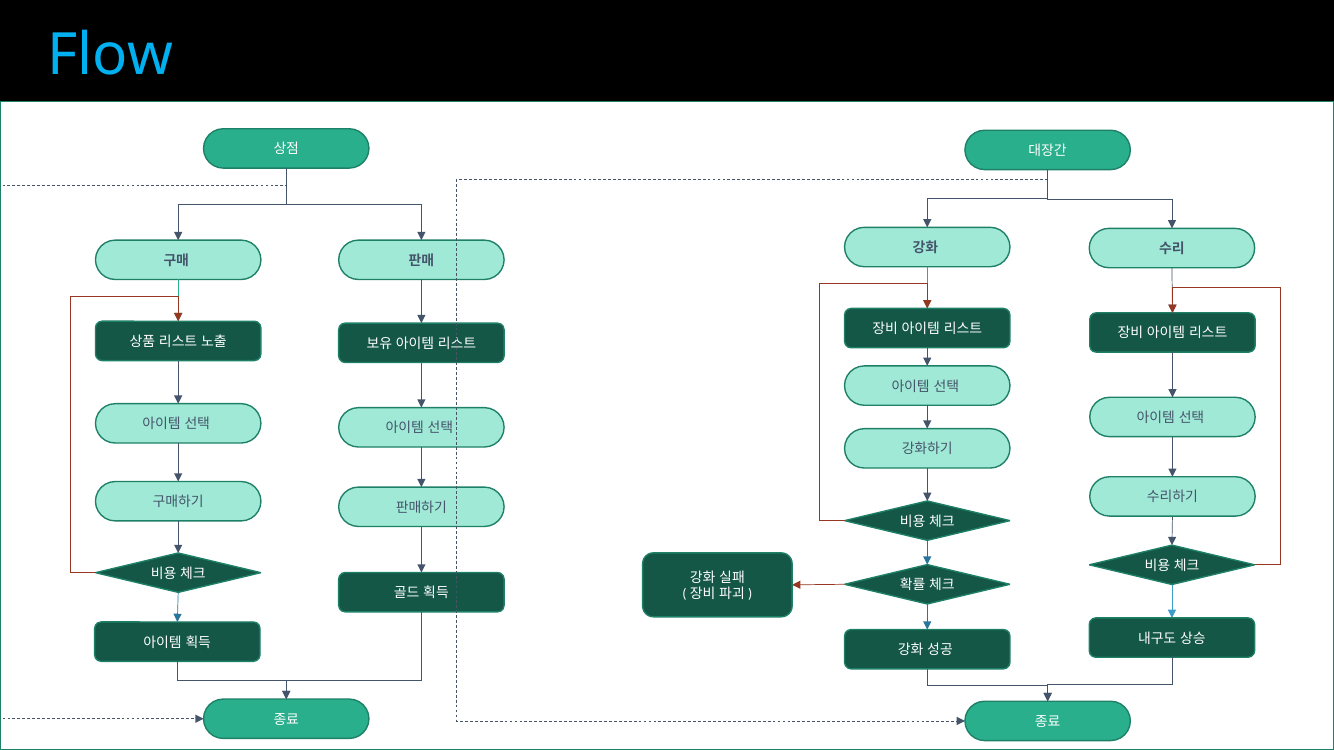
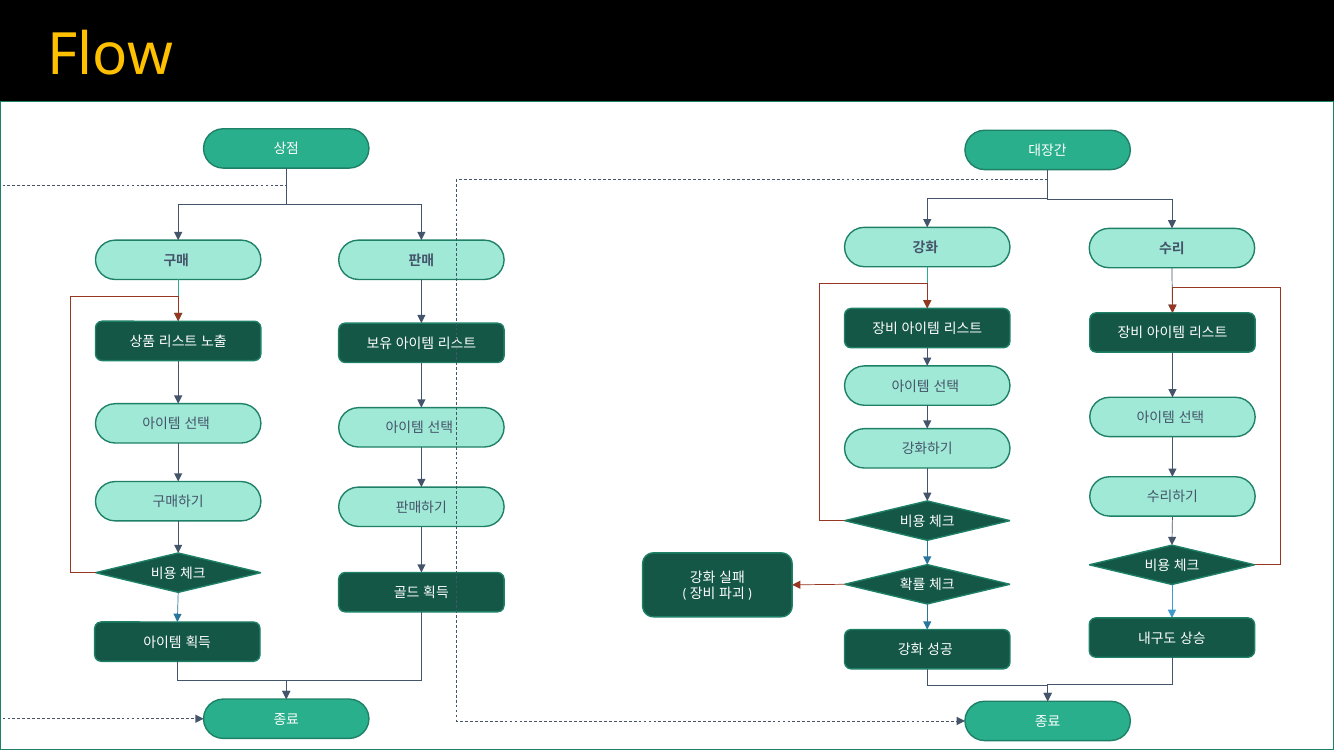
Flow colour: light blue -> yellow
